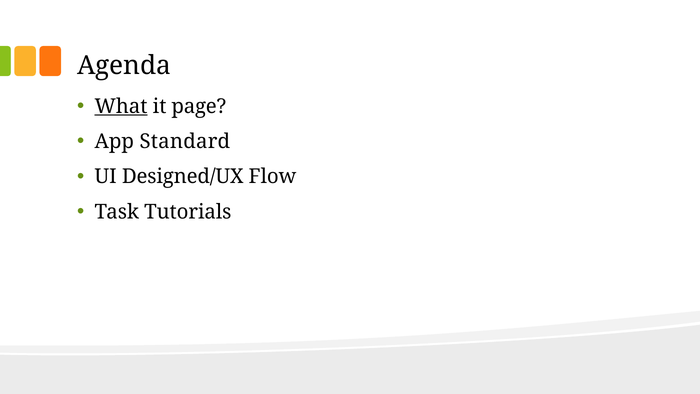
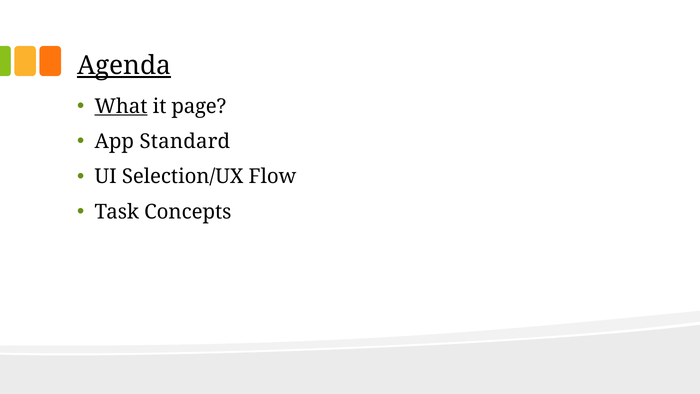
Agenda underline: none -> present
Designed/UX: Designed/UX -> Selection/UX
Tutorials: Tutorials -> Concepts
